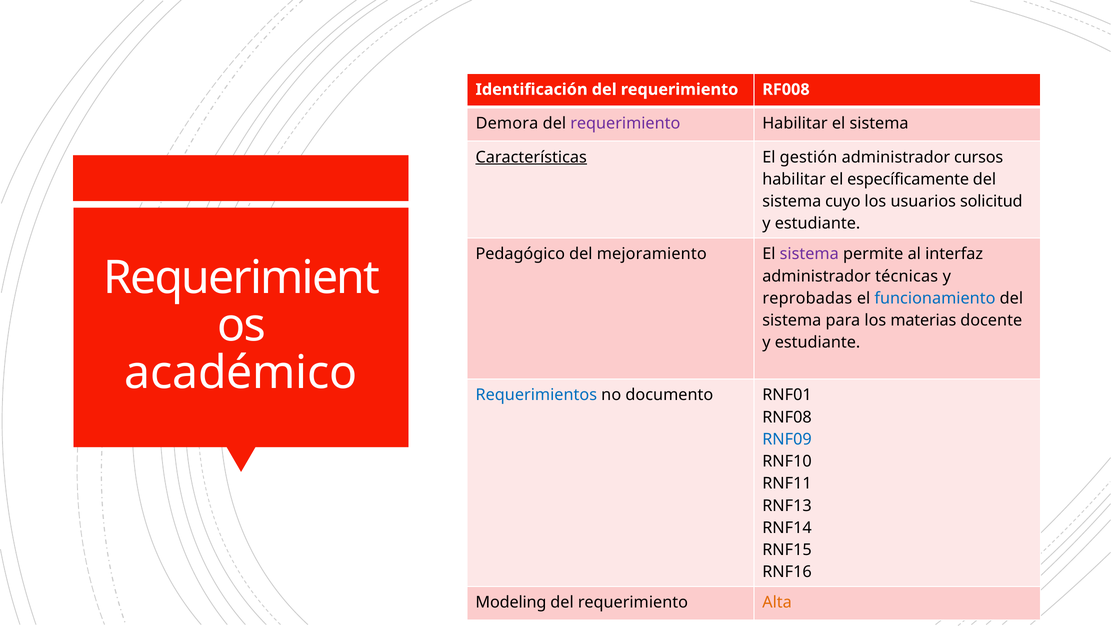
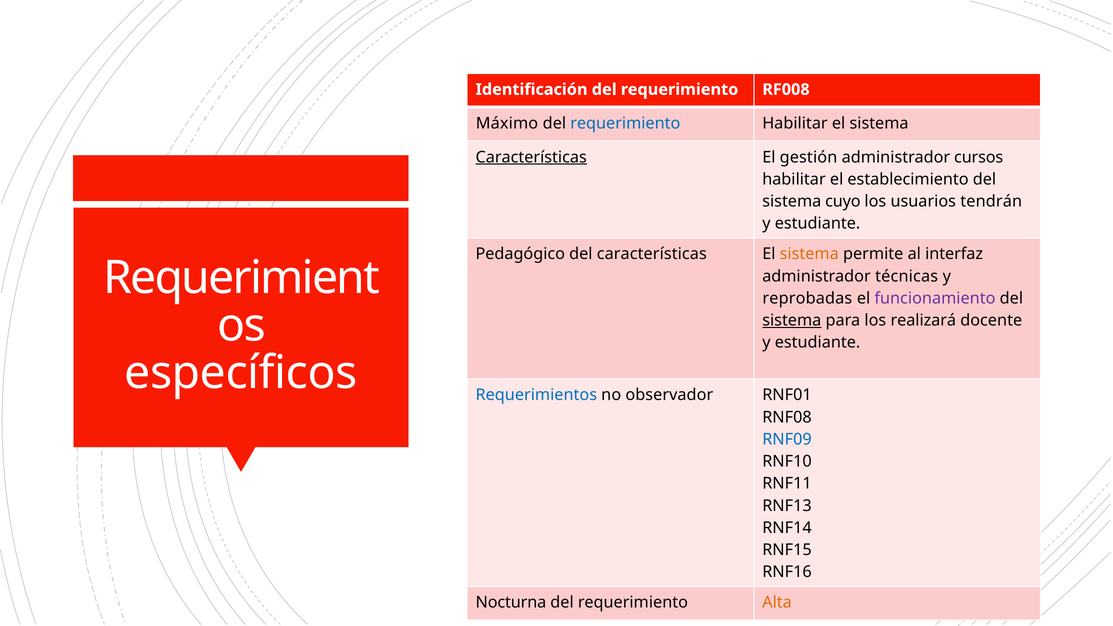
Demora: Demora -> Máximo
requerimiento at (625, 123) colour: purple -> blue
específicamente: específicamente -> establecimiento
solicitud: solicitud -> tendrán
del mejoramiento: mejoramiento -> características
sistema at (809, 254) colour: purple -> orange
funcionamiento colour: blue -> purple
sistema at (792, 320) underline: none -> present
materias: materias -> realizará
académico: académico -> específicos
documento: documento -> observador
Modeling: Modeling -> Nocturna
